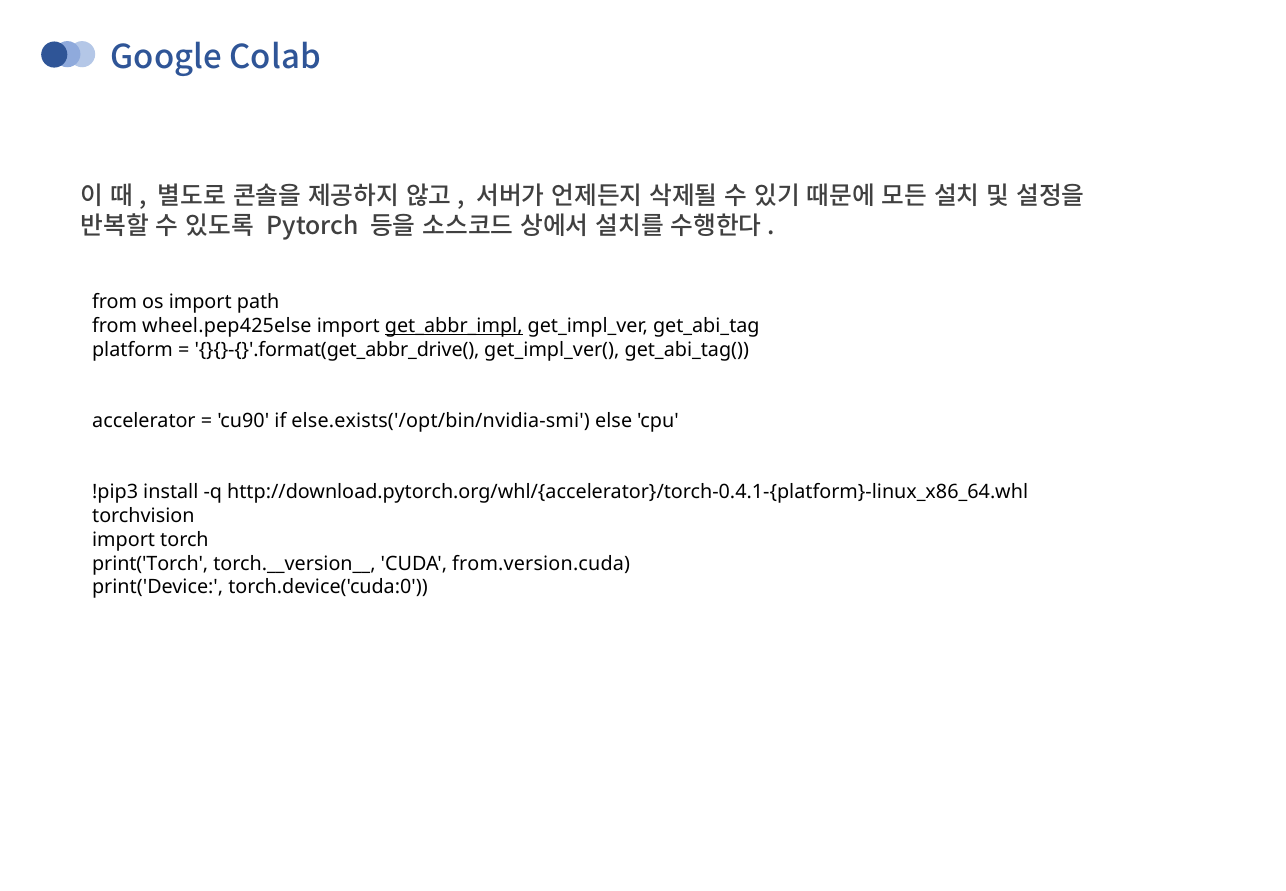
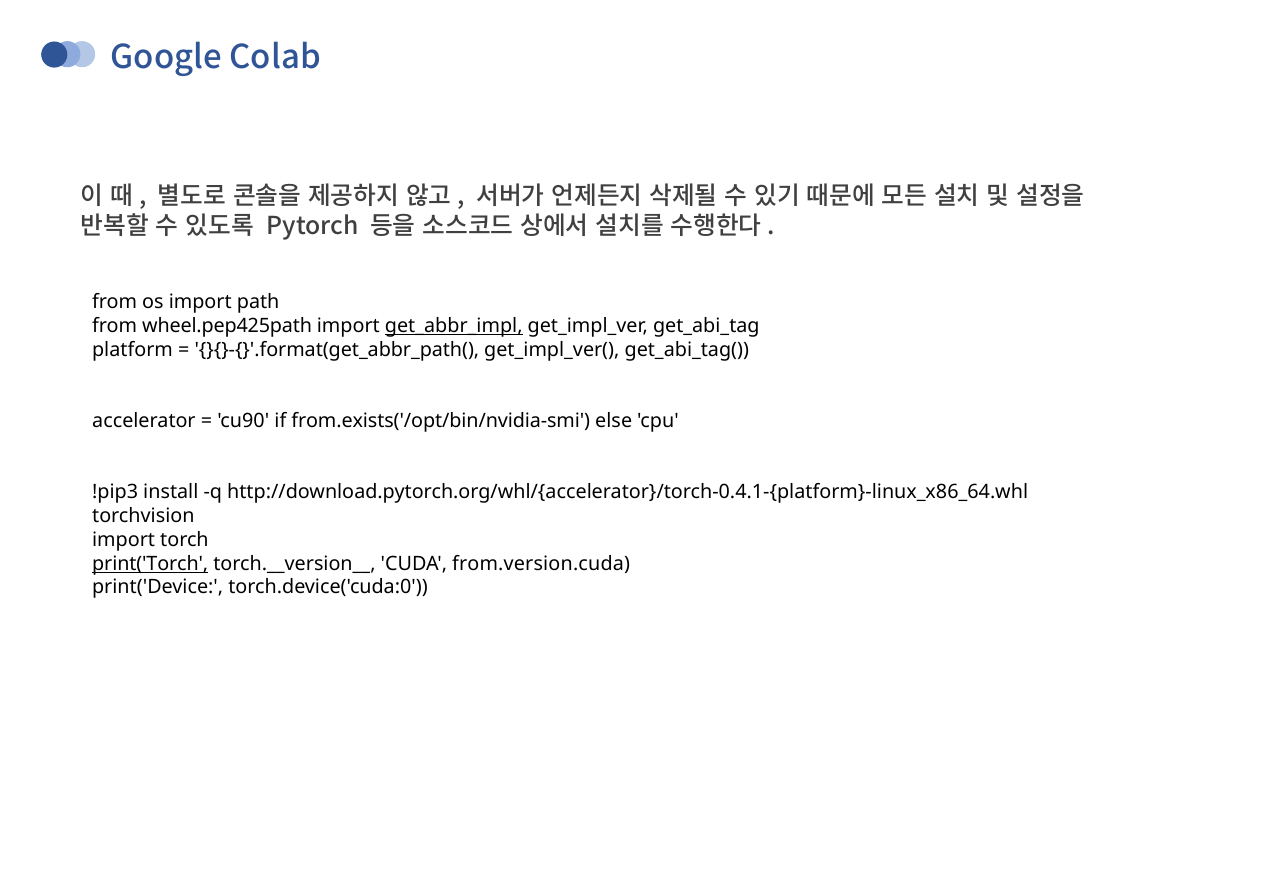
wheel.pep425else: wheel.pep425else -> wheel.pep425path
}{}-{}'.format(get_abbr_drive(: }{}-{}'.format(get_abbr_drive( -> }{}-{}'.format(get_abbr_path(
else.exists('/opt/bin/nvidia-smi: else.exists('/opt/bin/nvidia-smi -> from.exists('/opt/bin/nvidia-smi
print('Torch underline: none -> present
